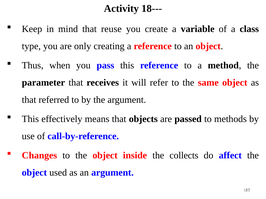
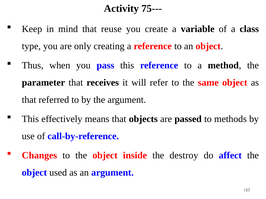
18---: 18--- -> 75---
collects: collects -> destroy
